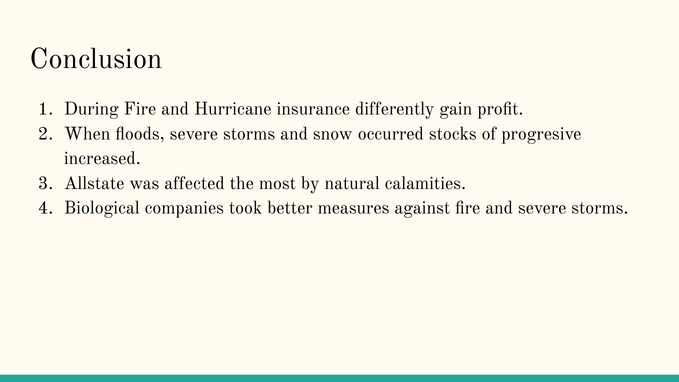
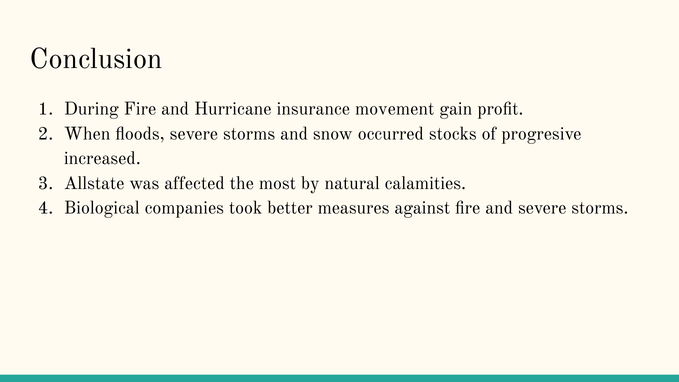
differently: differently -> movement
